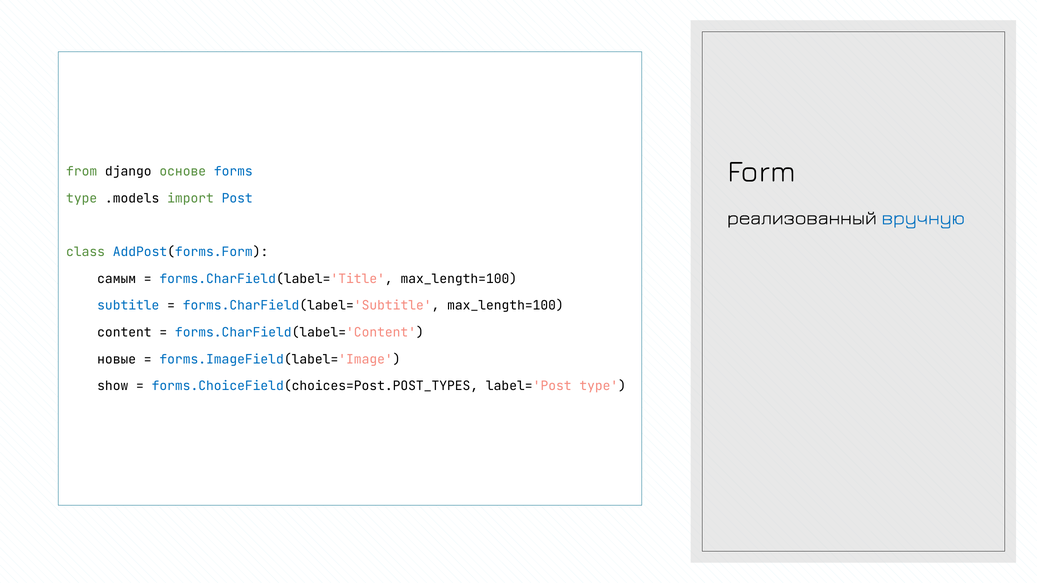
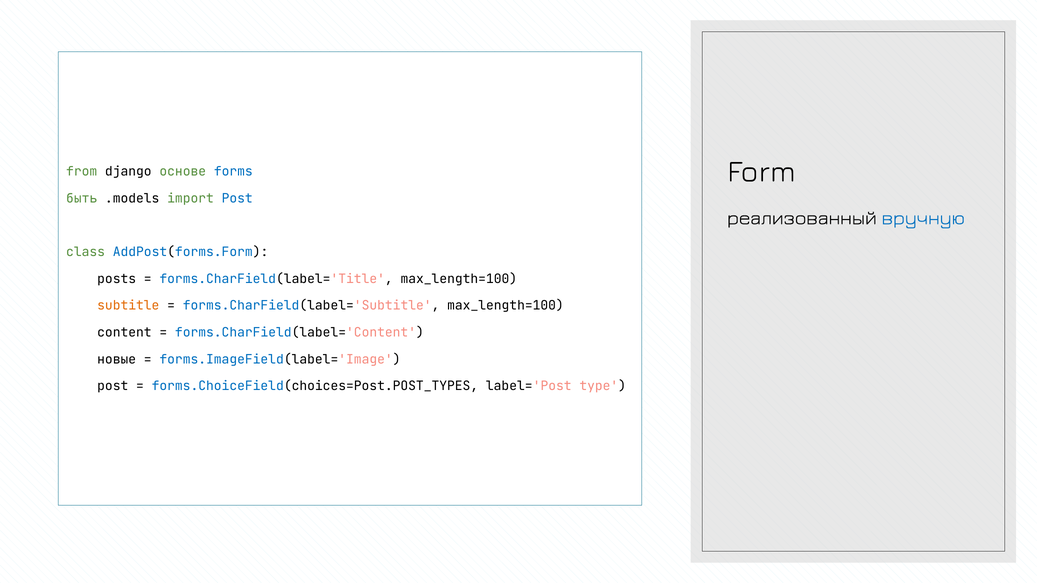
type at (82, 199): type -> быть
самым: самым -> posts
subtitle colour: blue -> orange
show at (113, 386): show -> post
